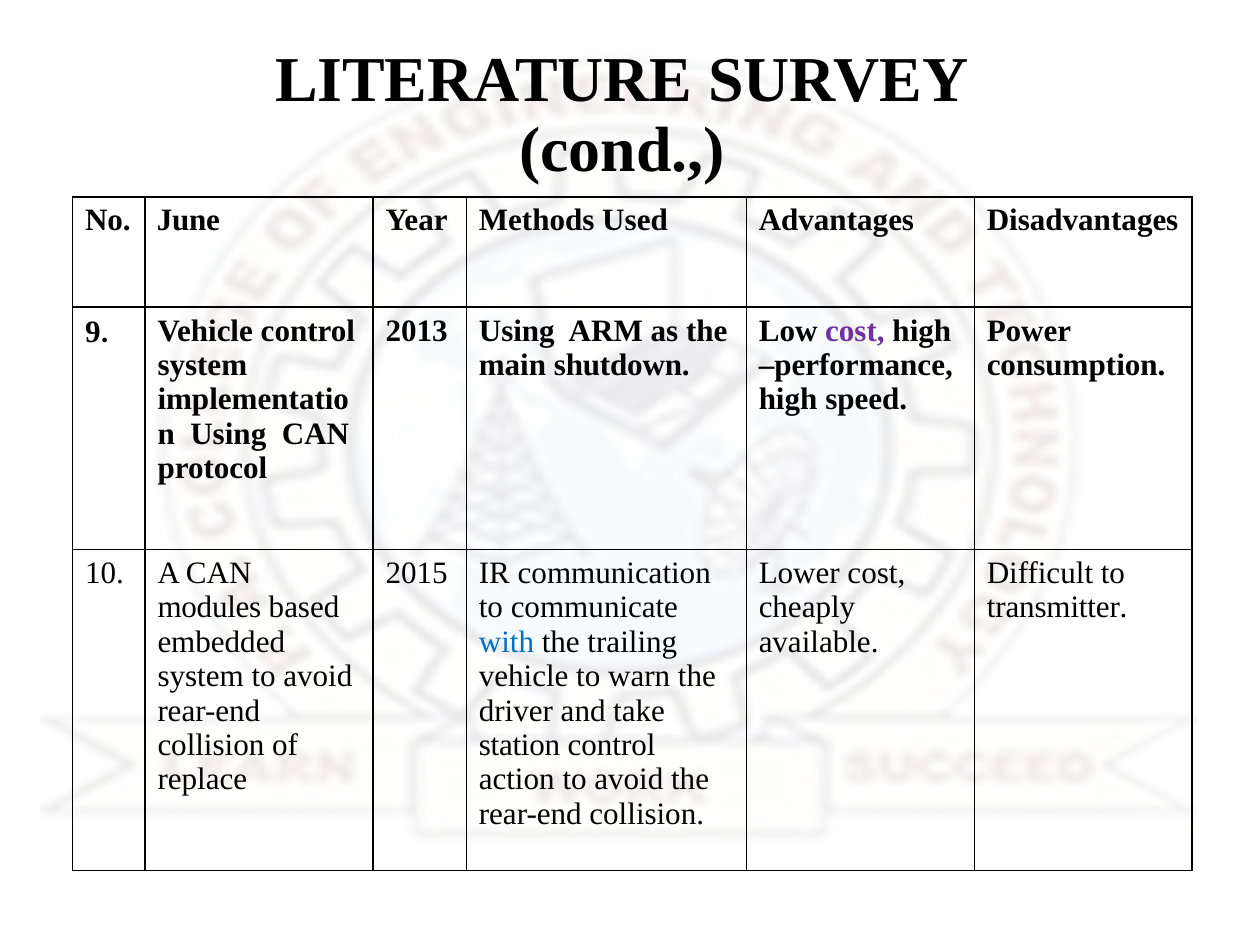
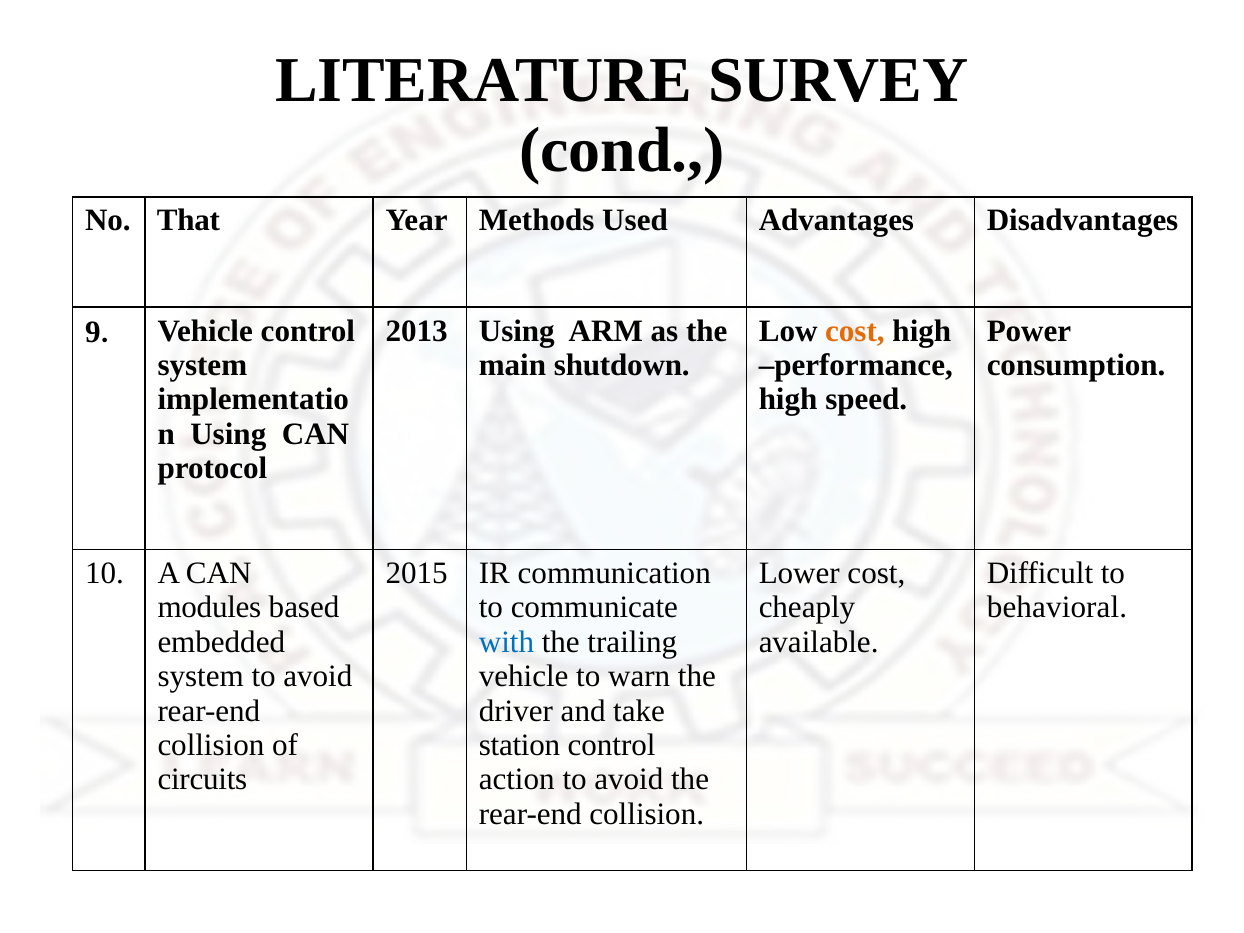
June: June -> That
cost at (855, 331) colour: purple -> orange
transmitter: transmitter -> behavioral
replace: replace -> circuits
